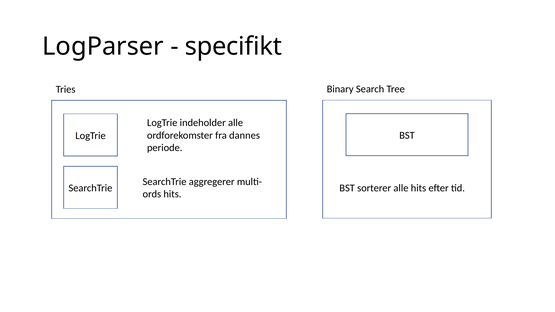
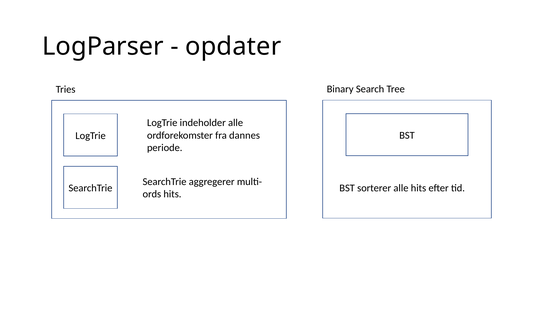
specifikt: specifikt -> opdater
